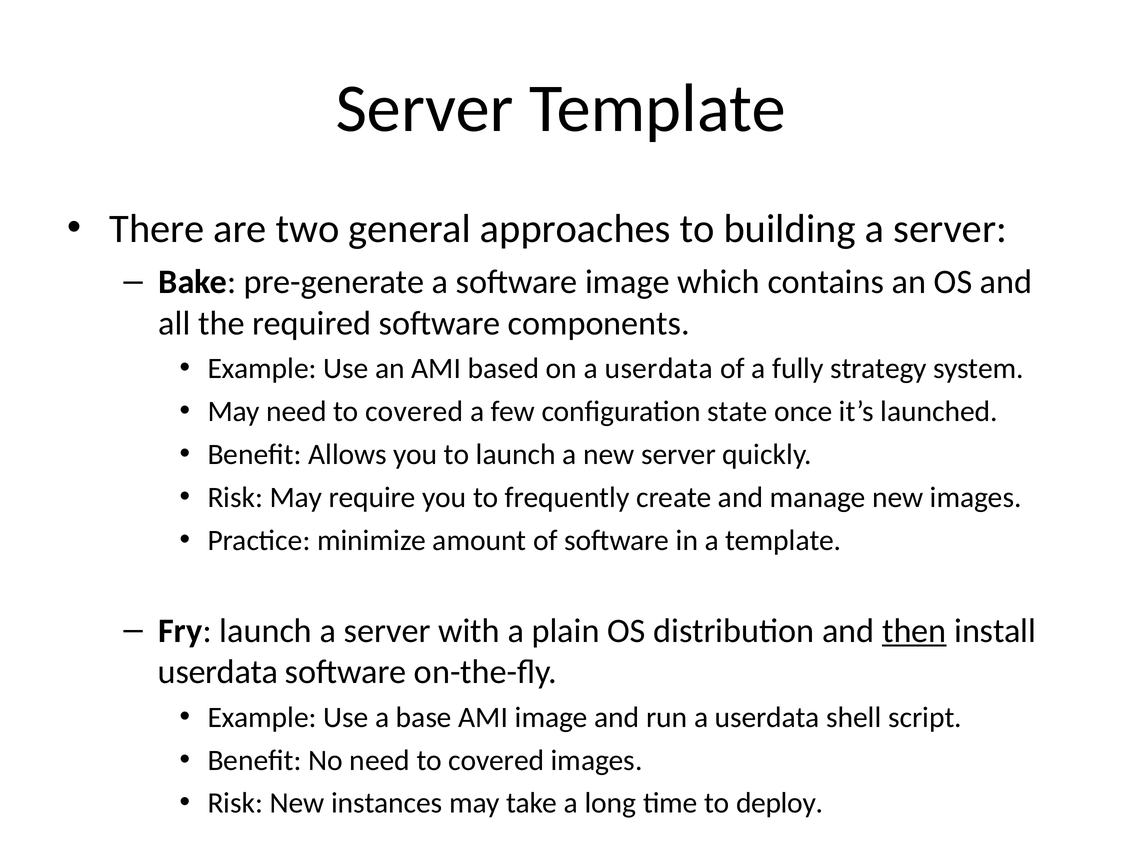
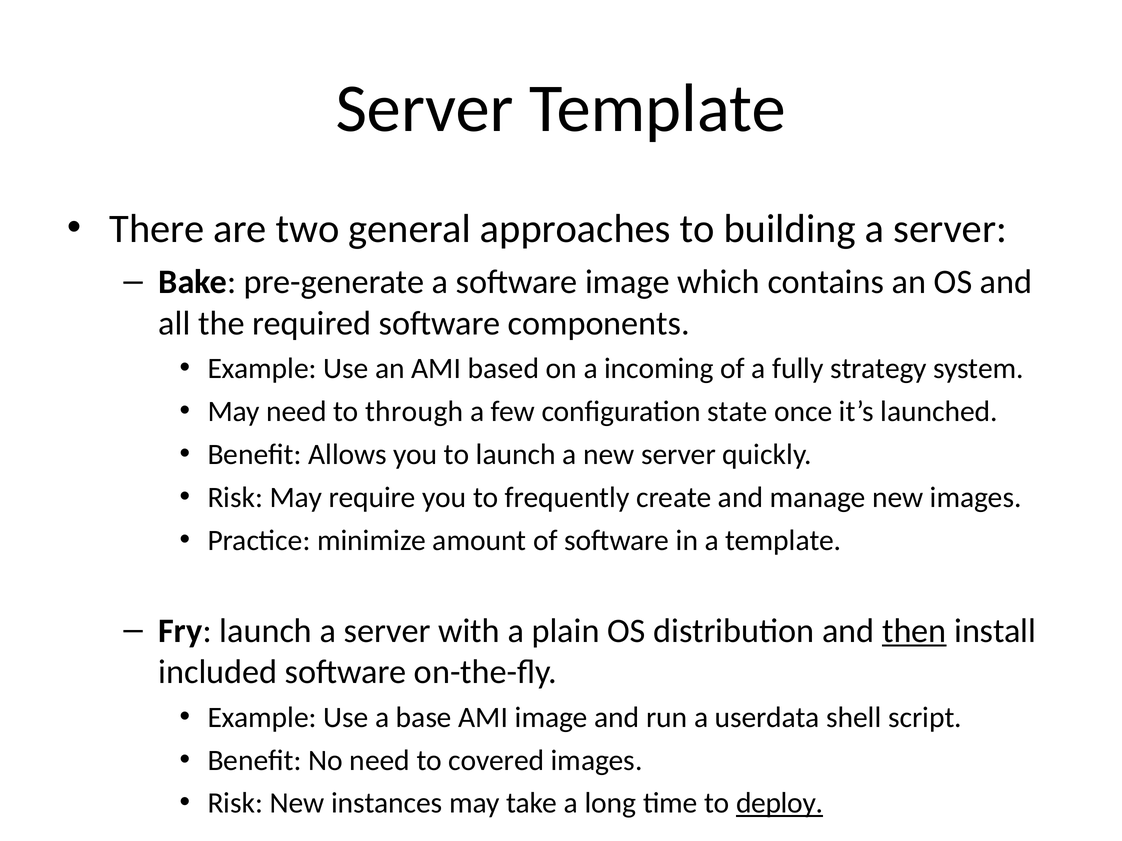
on a userdata: userdata -> incoming
May need to covered: covered -> through
userdata at (218, 672): userdata -> included
deploy underline: none -> present
